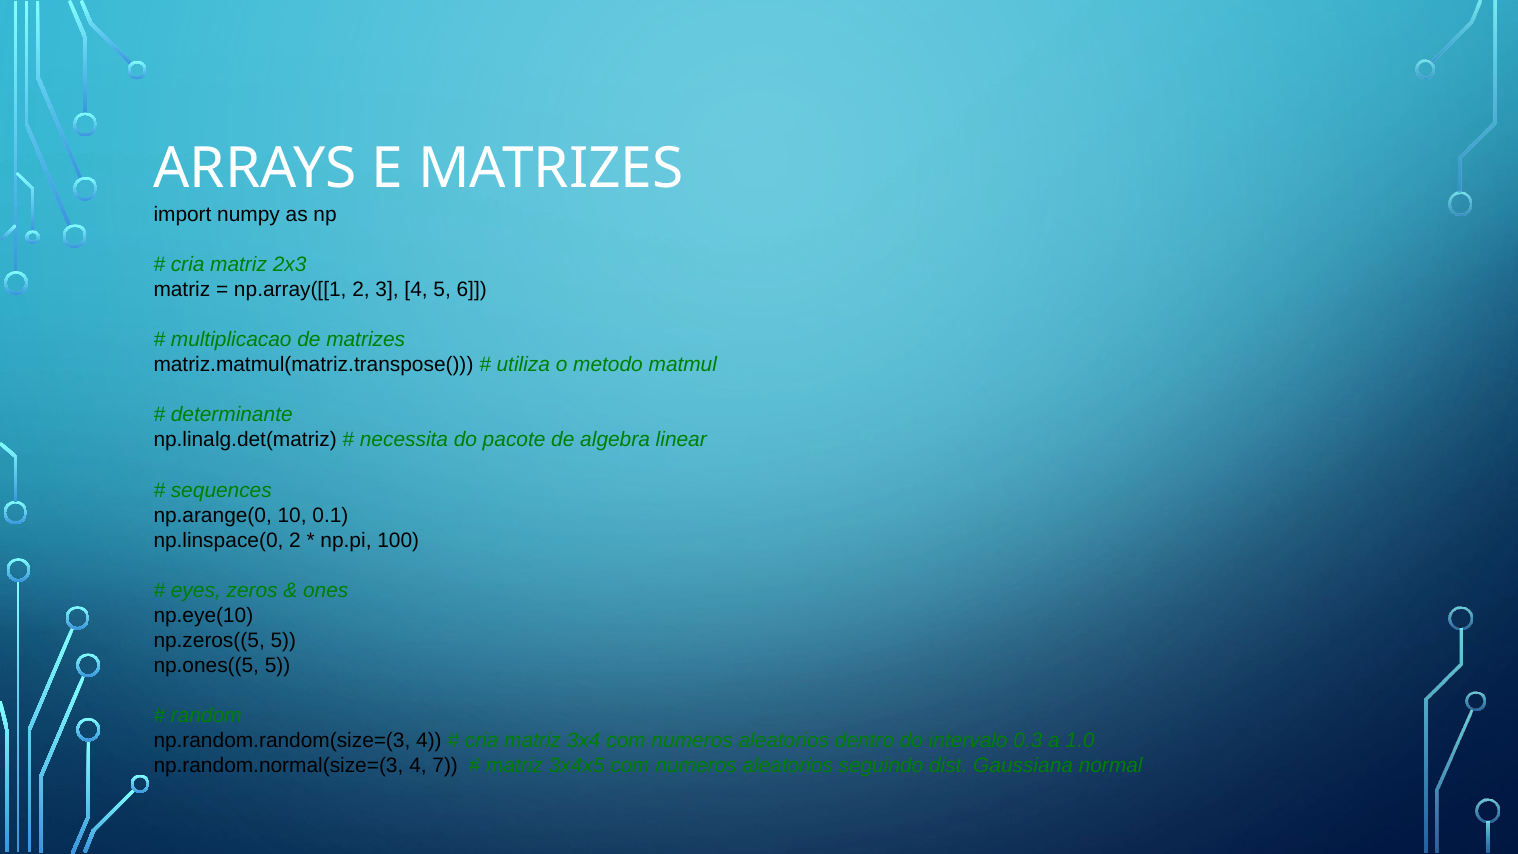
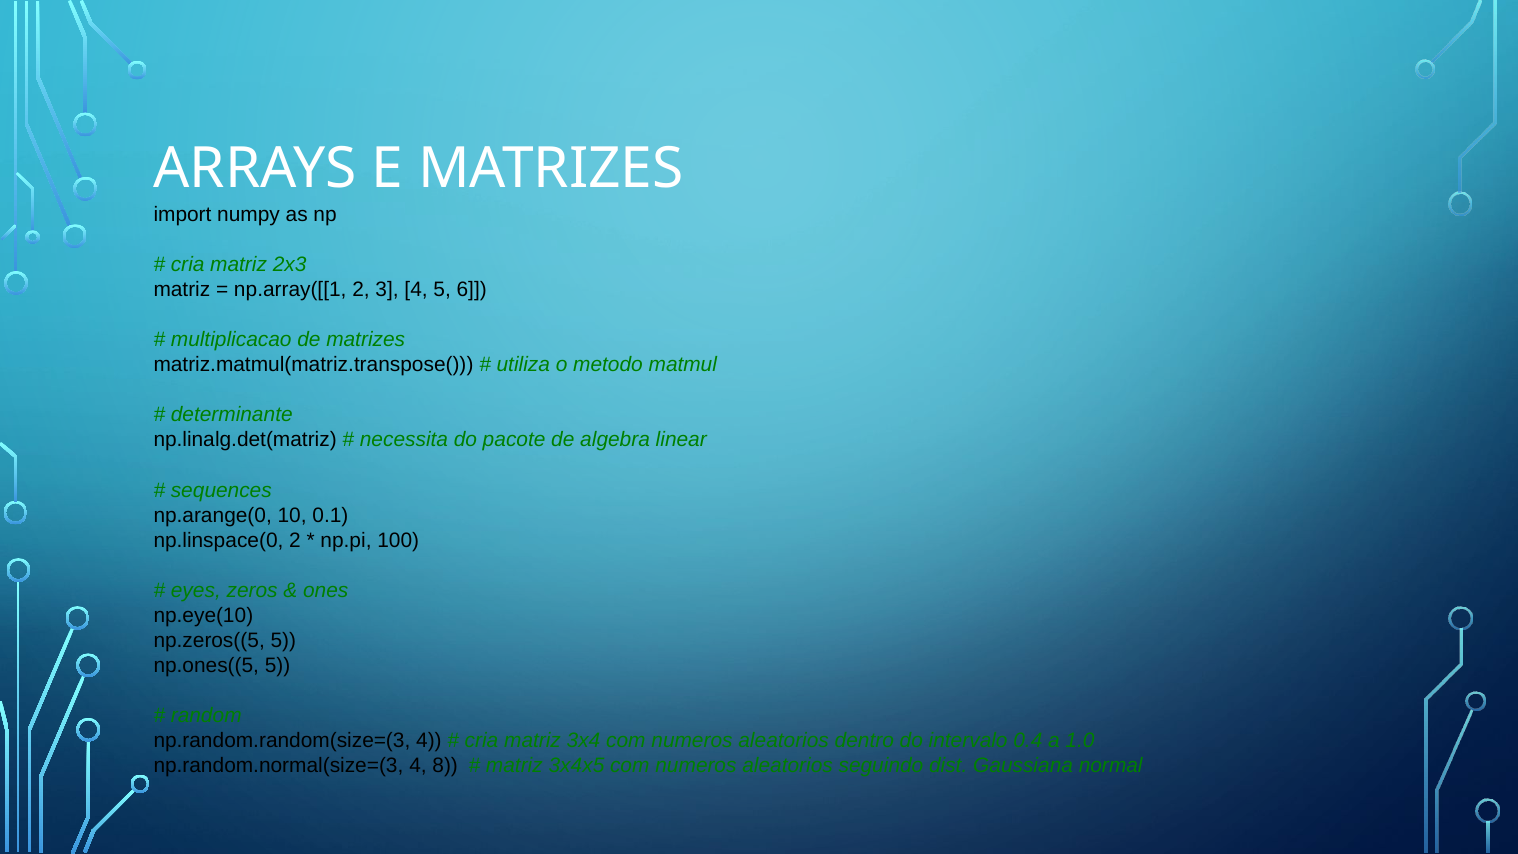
0.3: 0.3 -> 0.4
7: 7 -> 8
